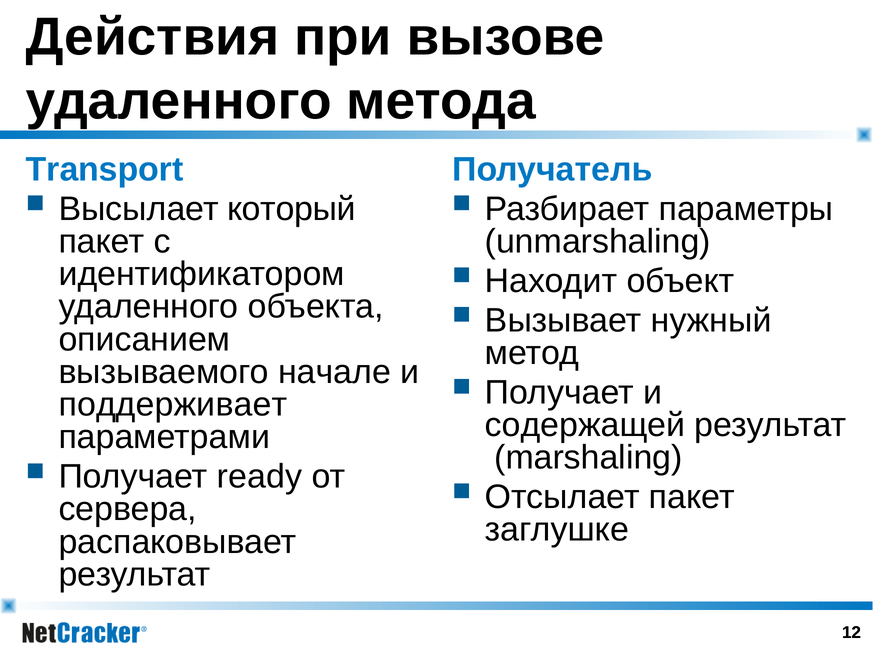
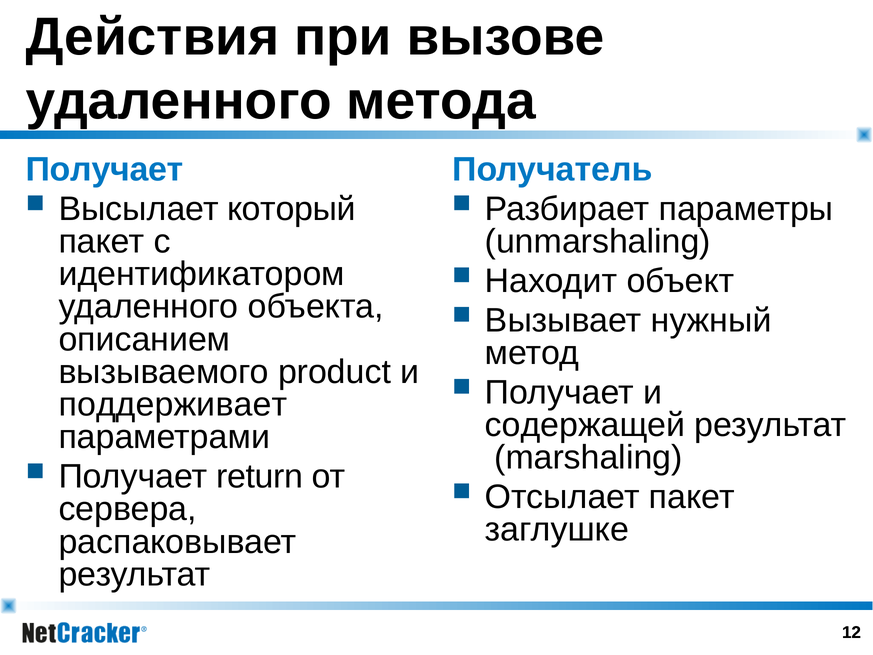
Transport at (105, 169): Transport -> Получает
начале: начале -> product
ready: ready -> return
